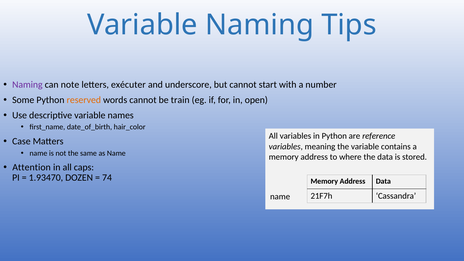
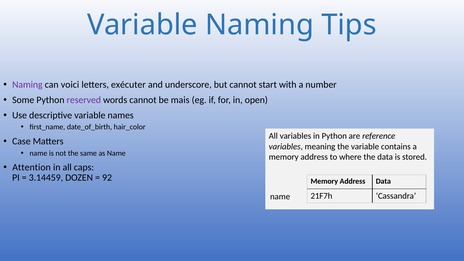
note: note -> voici
reserved colour: orange -> purple
train: train -> mais
1.93470: 1.93470 -> 3.14459
74: 74 -> 92
